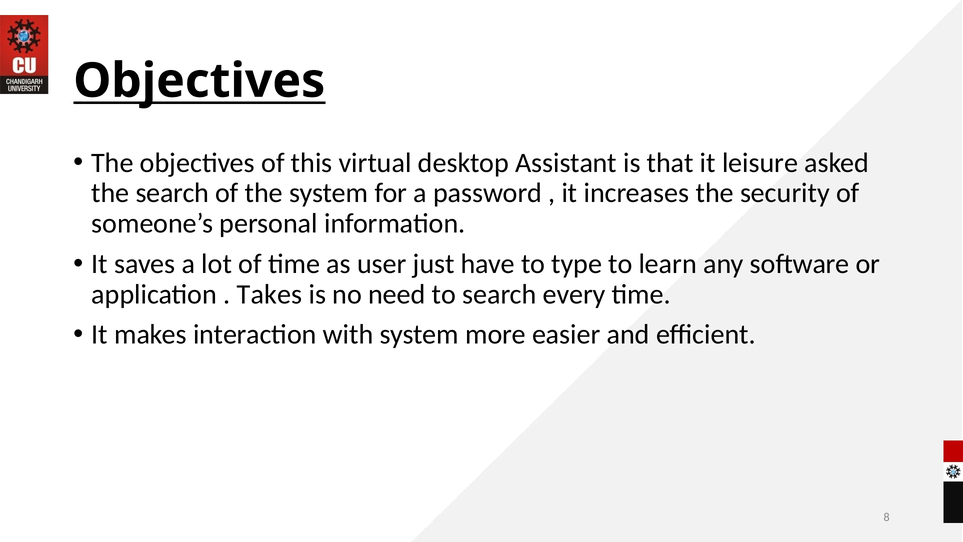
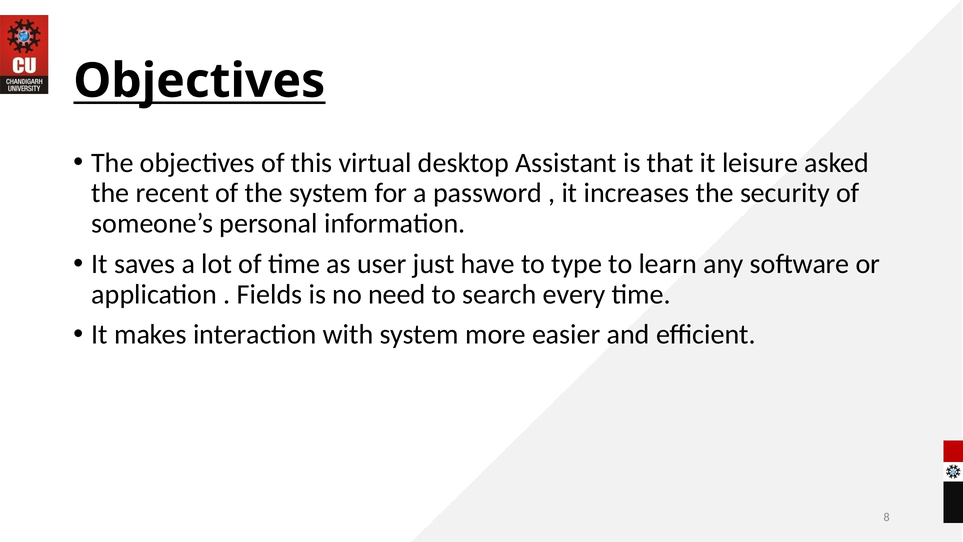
the search: search -> recent
Takes: Takes -> Fields
